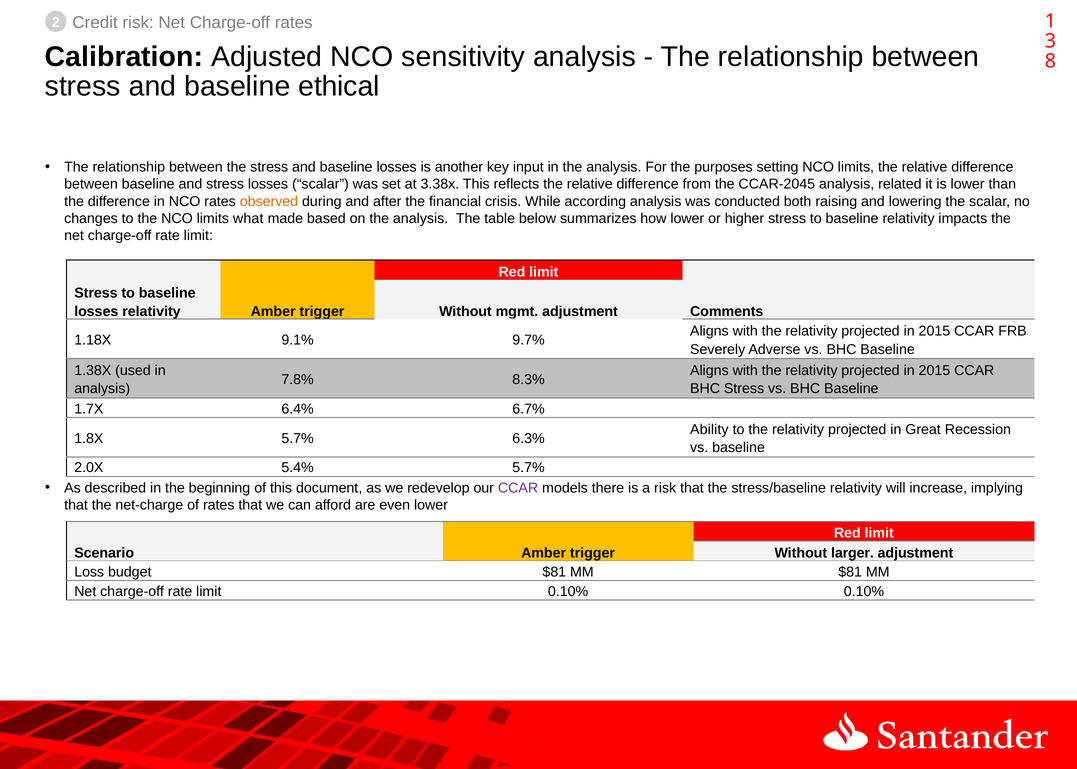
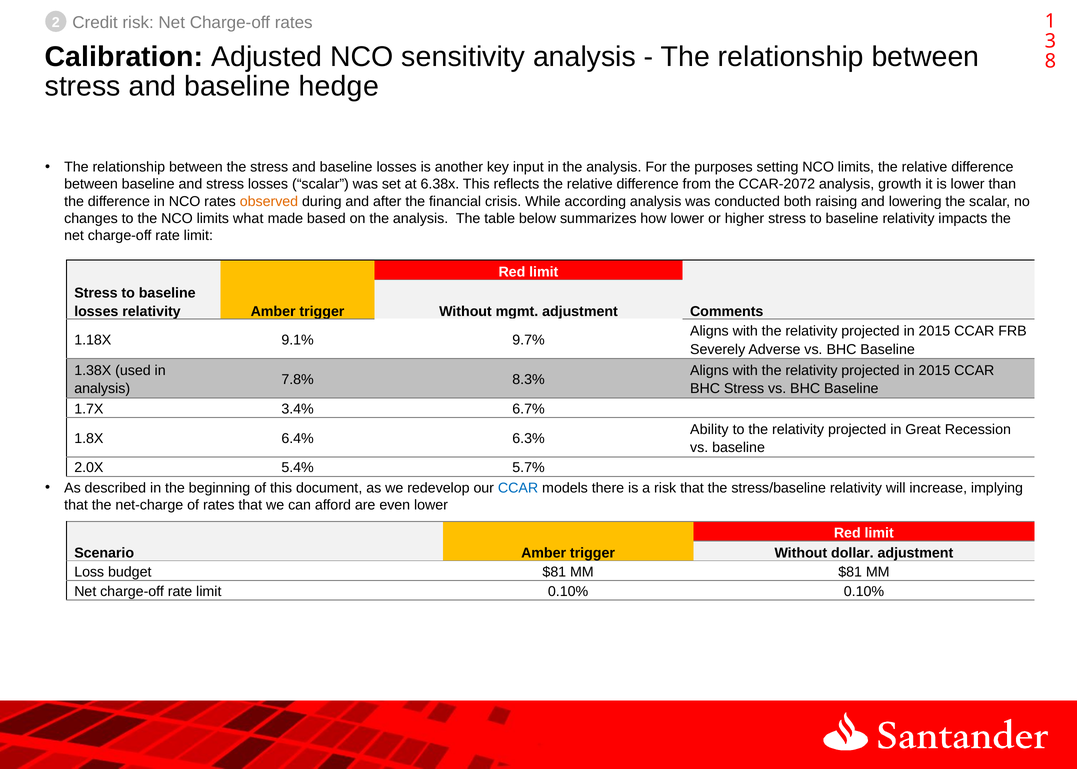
ethical: ethical -> hedge
3.38x: 3.38x -> 6.38x
CCAR-2045: CCAR-2045 -> CCAR-2072
related: related -> growth
6.4%: 6.4% -> 3.4%
1.8X 5.7%: 5.7% -> 6.4%
CCAR at (518, 488) colour: purple -> blue
larger: larger -> dollar
